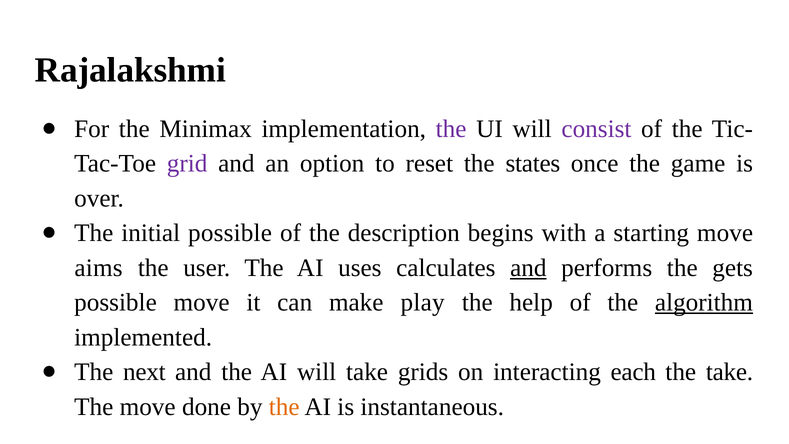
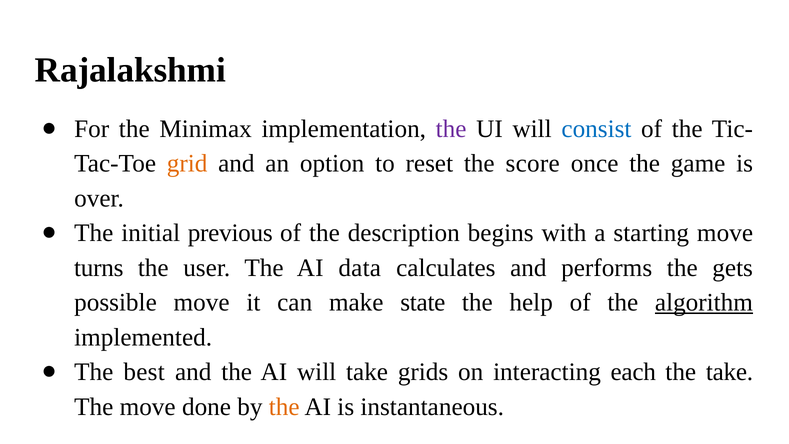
consist colour: purple -> blue
grid colour: purple -> orange
states: states -> score
initial possible: possible -> previous
aims: aims -> turns
uses: uses -> data
and at (528, 268) underline: present -> none
play: play -> state
next: next -> best
